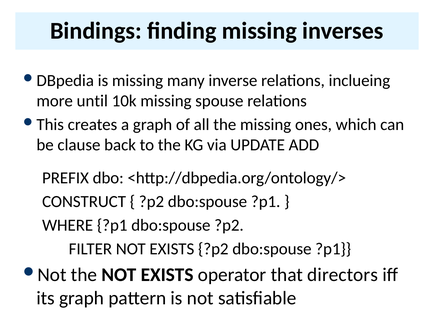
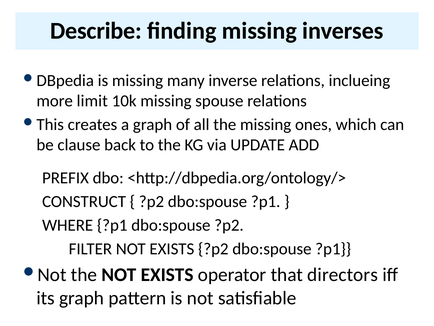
Bindings: Bindings -> Describe
until: until -> limit
